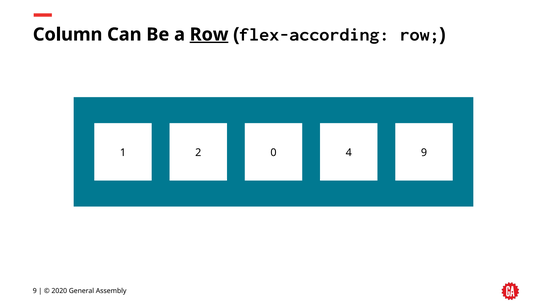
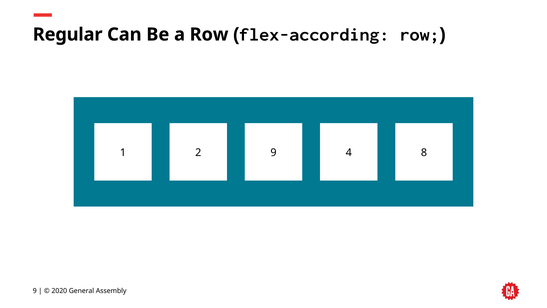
Column: Column -> Regular
Row at (209, 34) underline: present -> none
2 0: 0 -> 9
4 9: 9 -> 8
